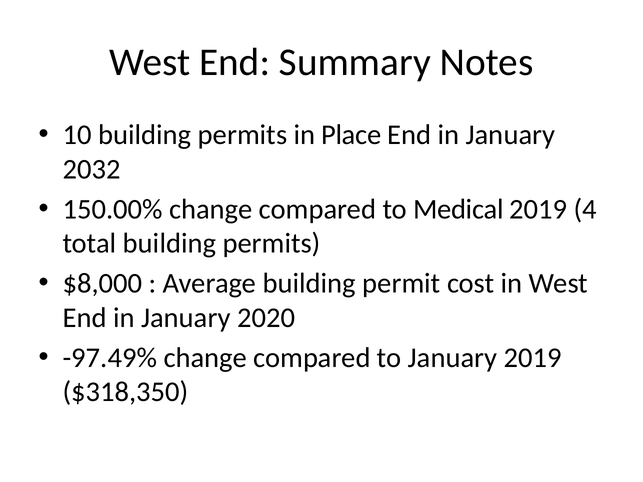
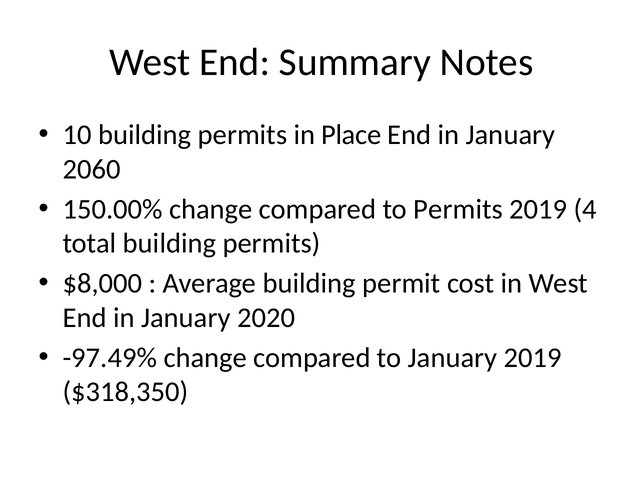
2032: 2032 -> 2060
to Medical: Medical -> Permits
